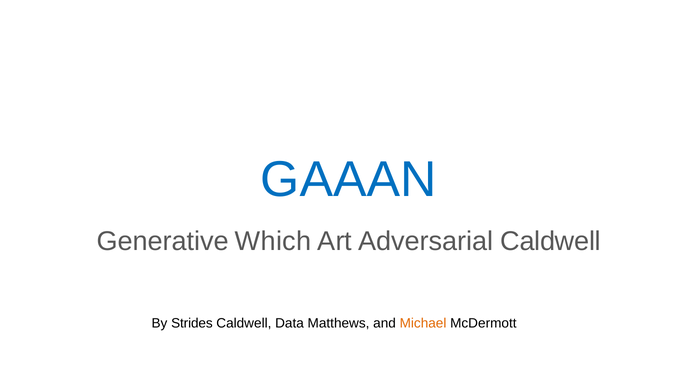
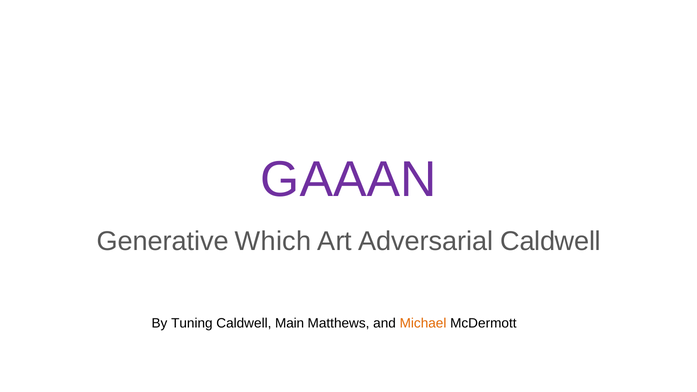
GAAAN colour: blue -> purple
Strides: Strides -> Tuning
Data: Data -> Main
